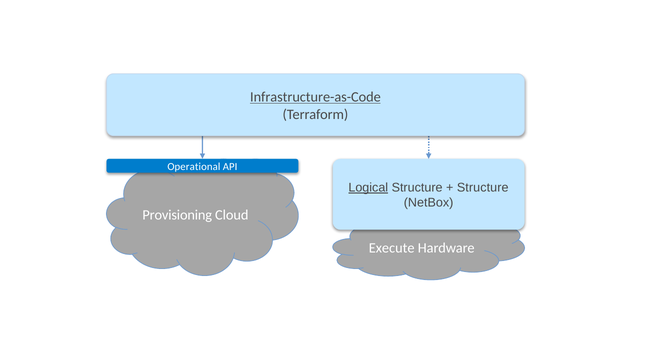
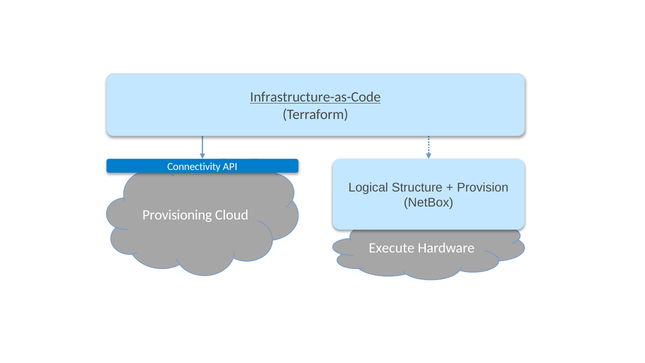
Operational: Operational -> Connectivity
Logical underline: present -> none
Structure at (483, 188): Structure -> Provision
